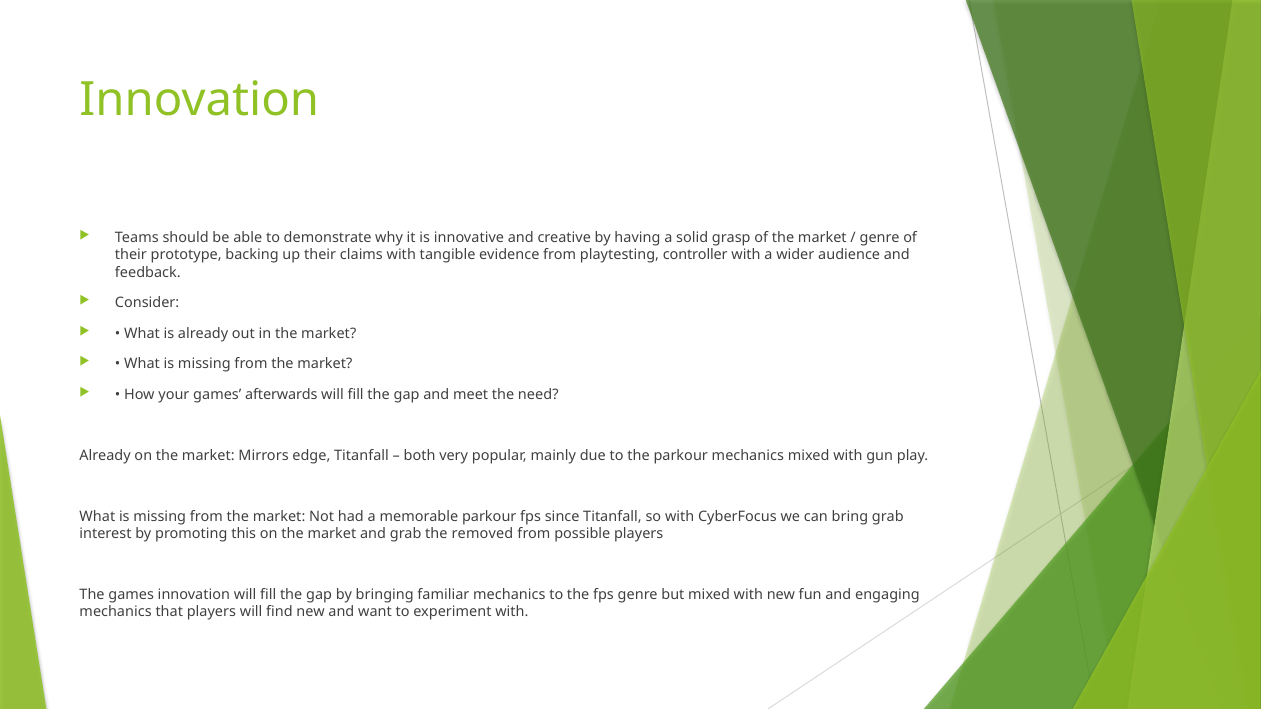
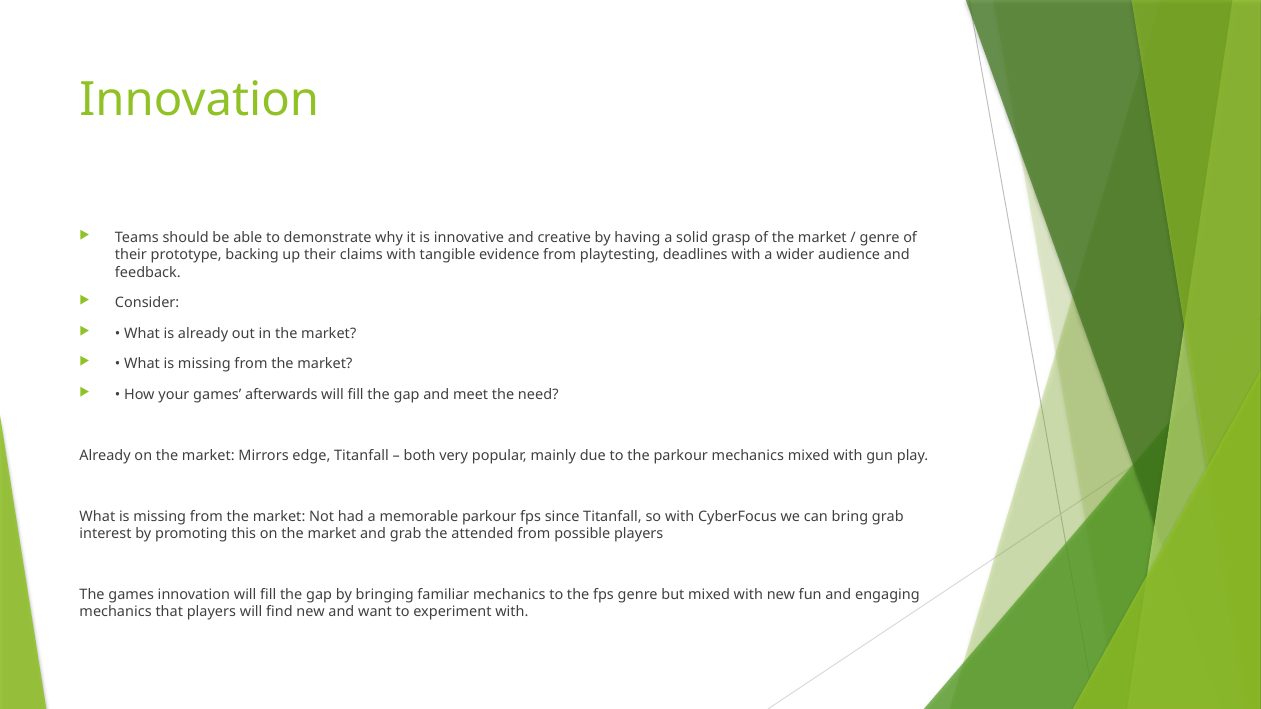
controller: controller -> deadlines
removed: removed -> attended
